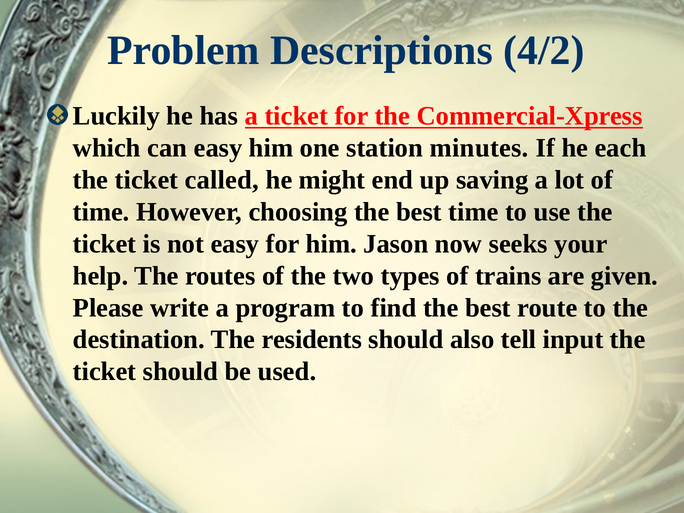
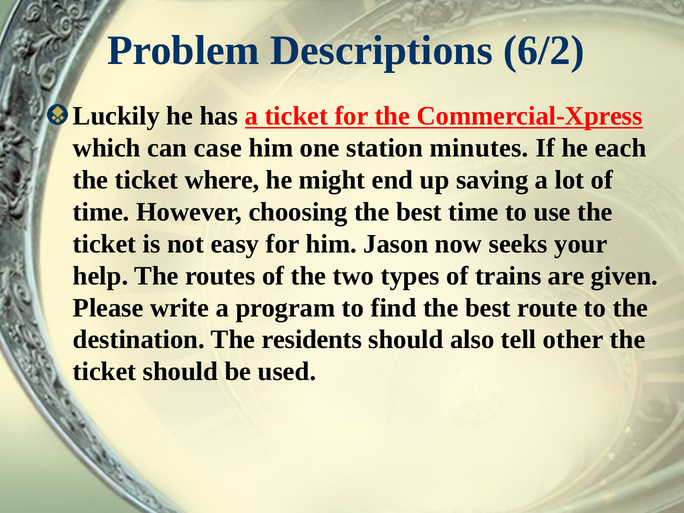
4/2: 4/2 -> 6/2
can easy: easy -> case
called: called -> where
input: input -> other
